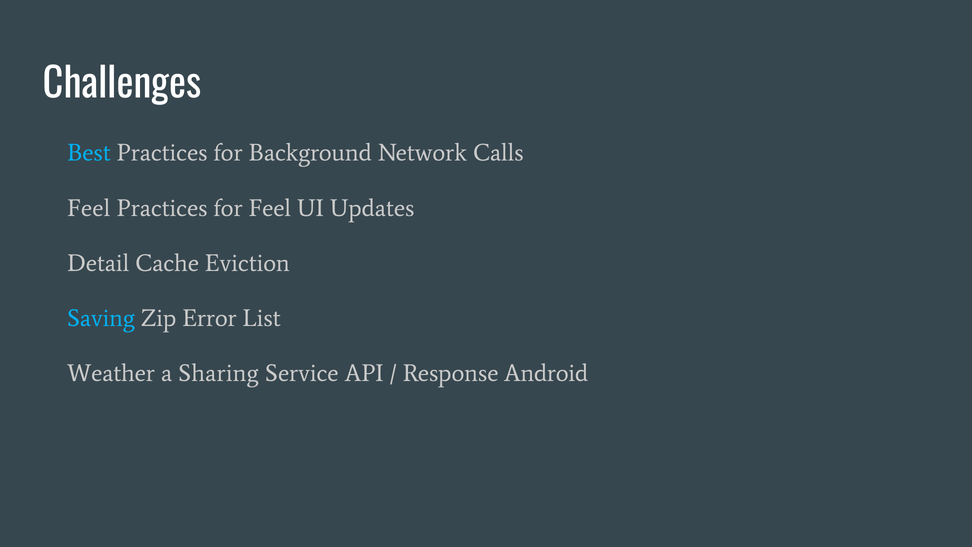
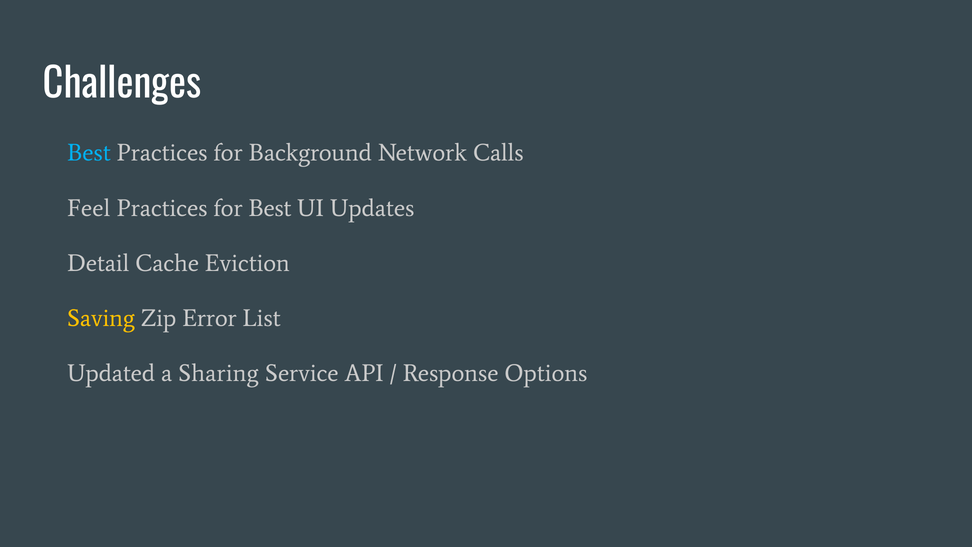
for Feel: Feel -> Best
Saving colour: light blue -> yellow
Weather: Weather -> Updated
Android: Android -> Options
